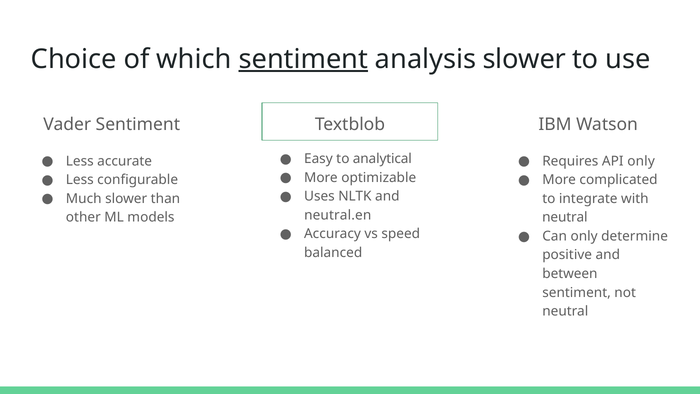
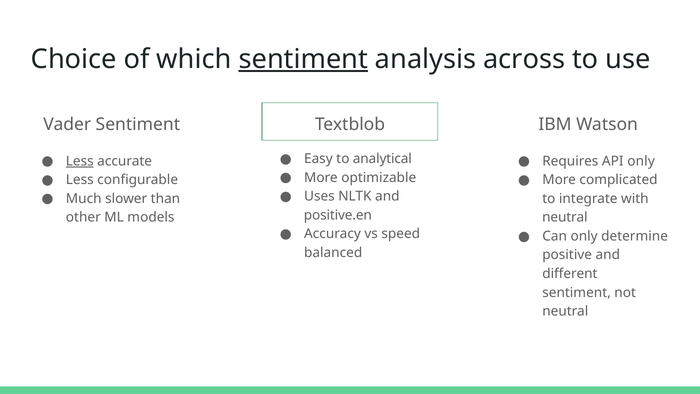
analysis slower: slower -> across
Less at (80, 161) underline: none -> present
neutral.en: neutral.en -> positive.en
between: between -> different
